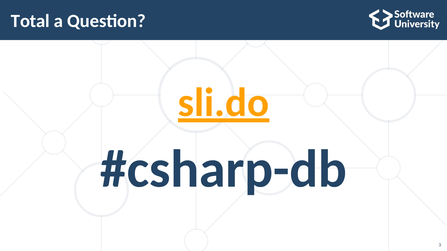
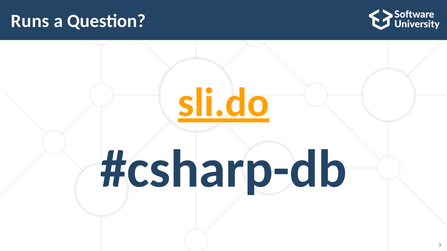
Total: Total -> Runs
